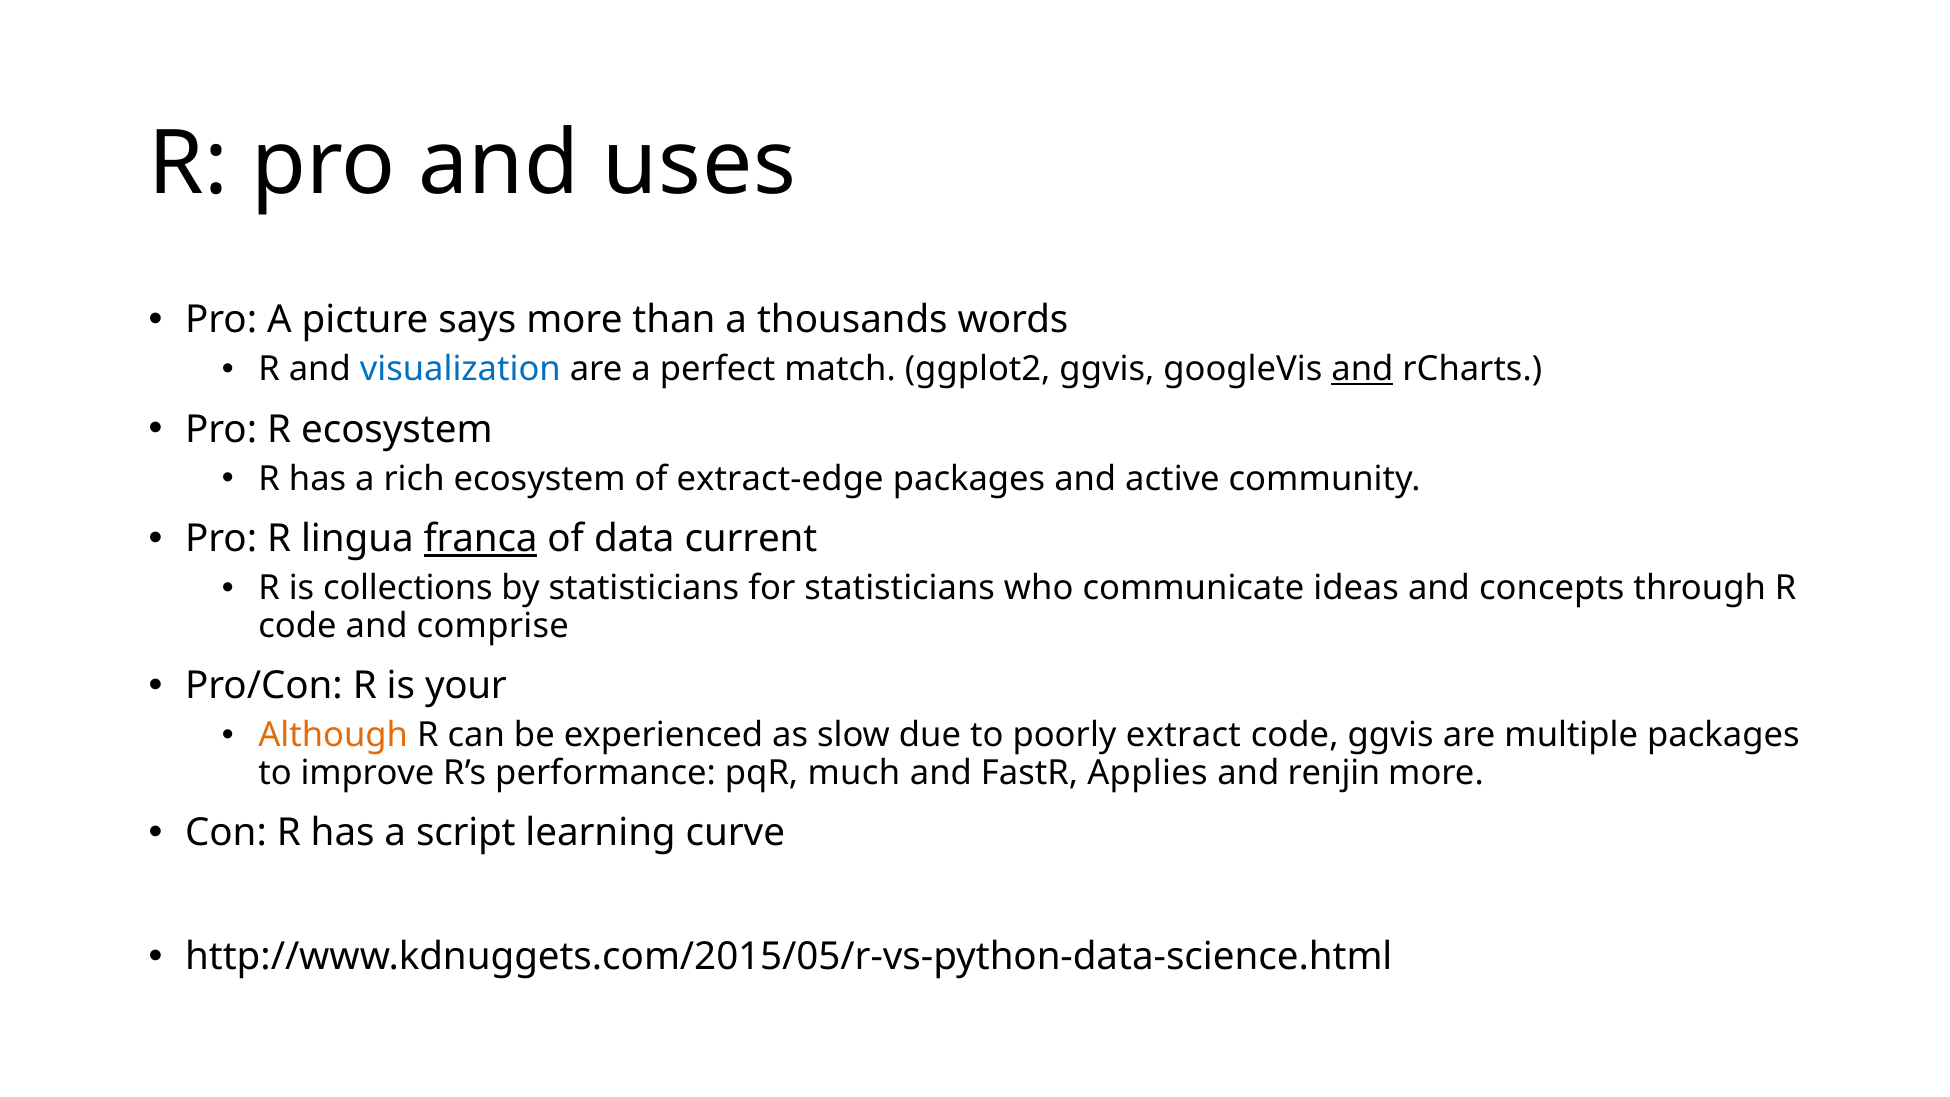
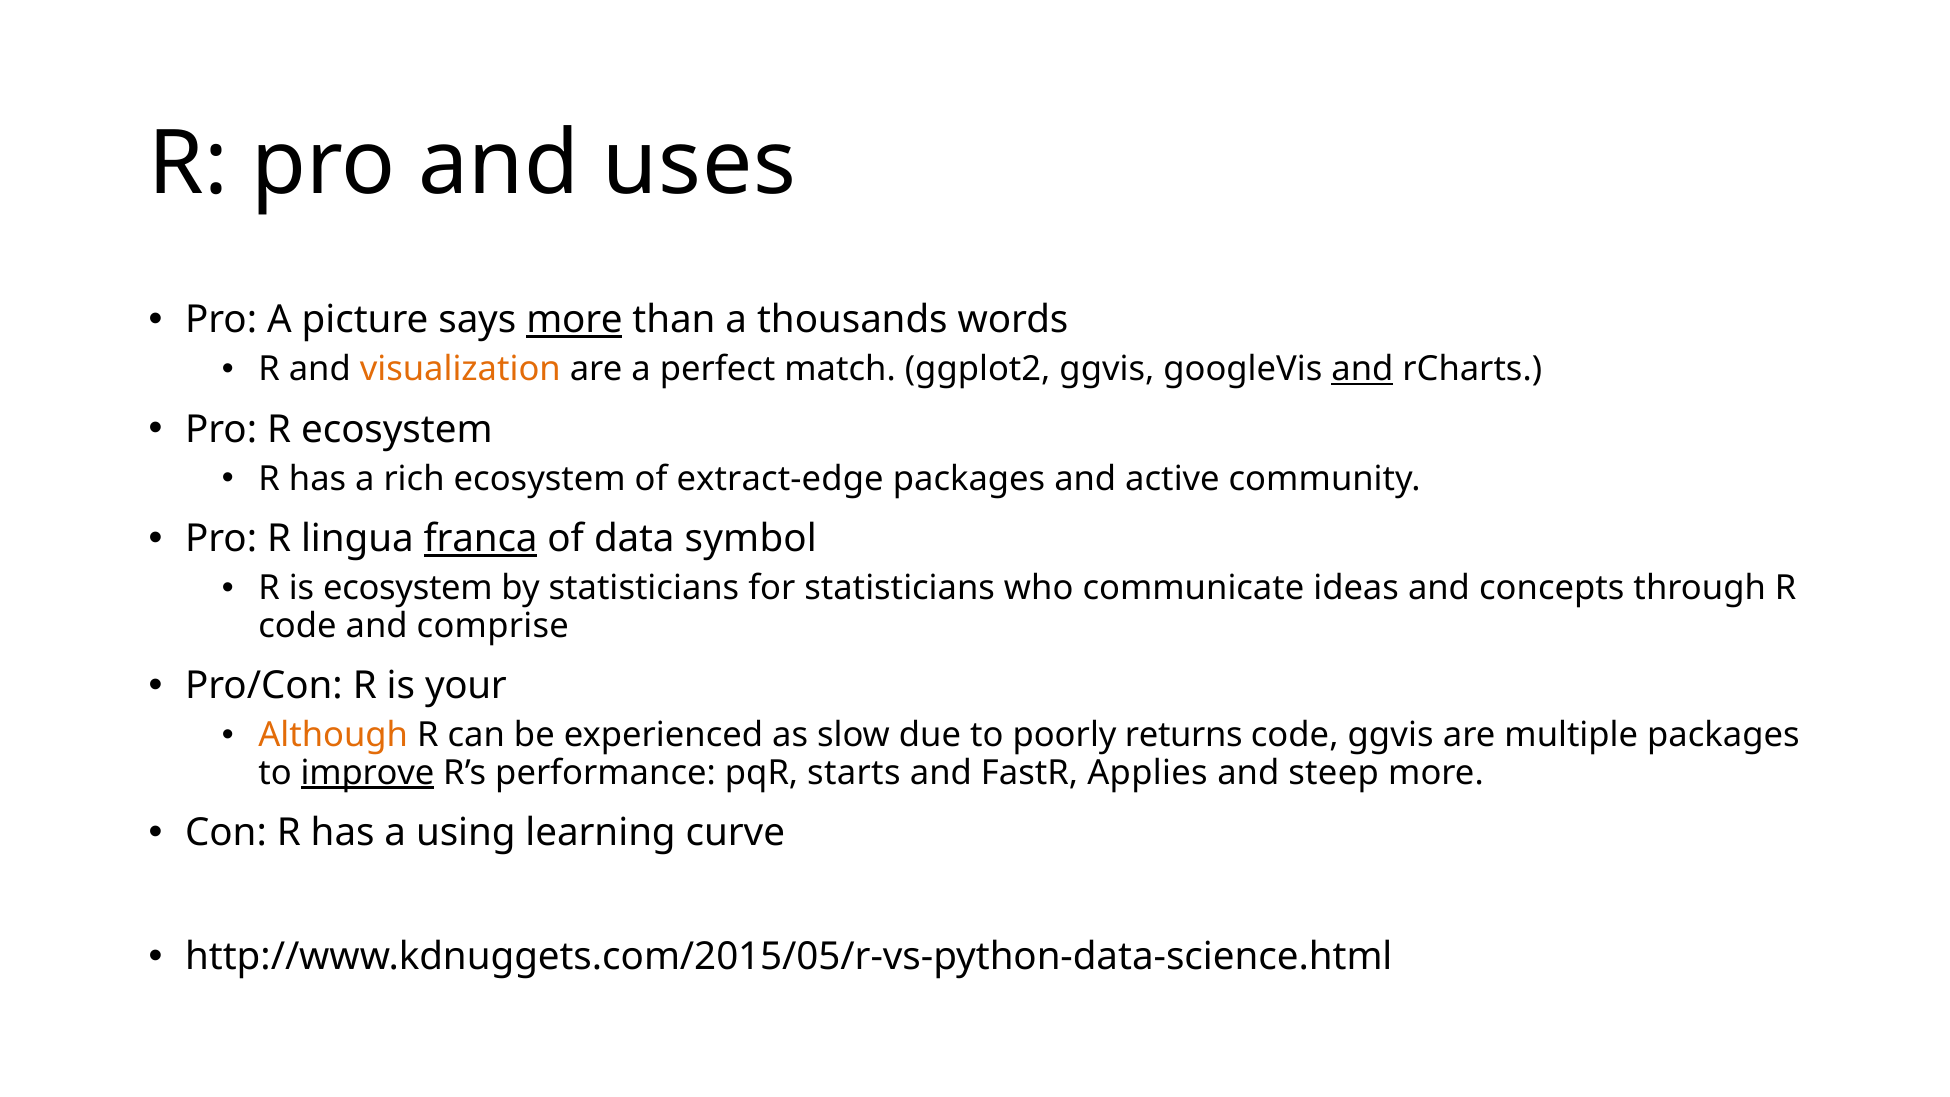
more at (575, 320) underline: none -> present
visualization colour: blue -> orange
current: current -> symbol
is collections: collections -> ecosystem
extract: extract -> returns
improve underline: none -> present
much: much -> starts
renjin: renjin -> steep
script: script -> using
